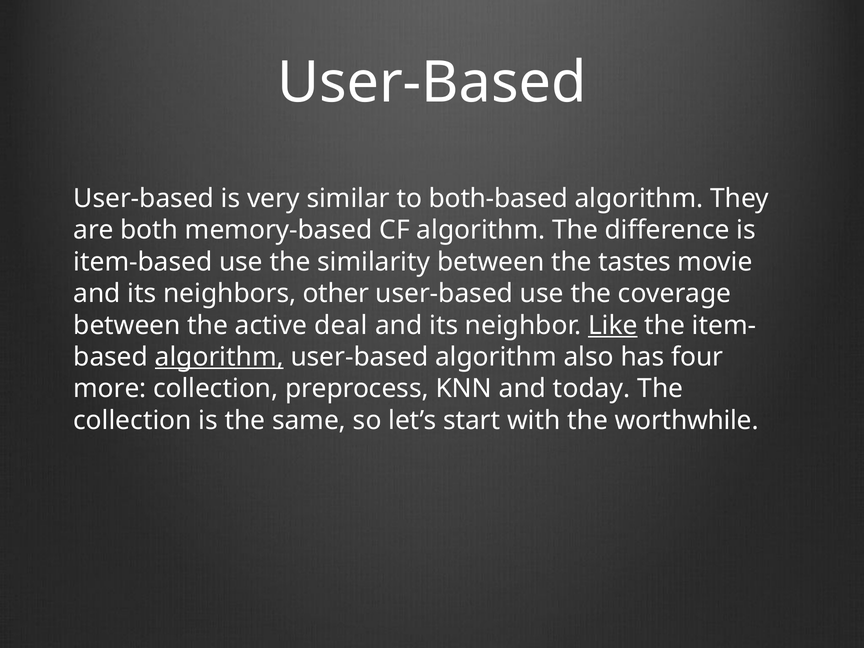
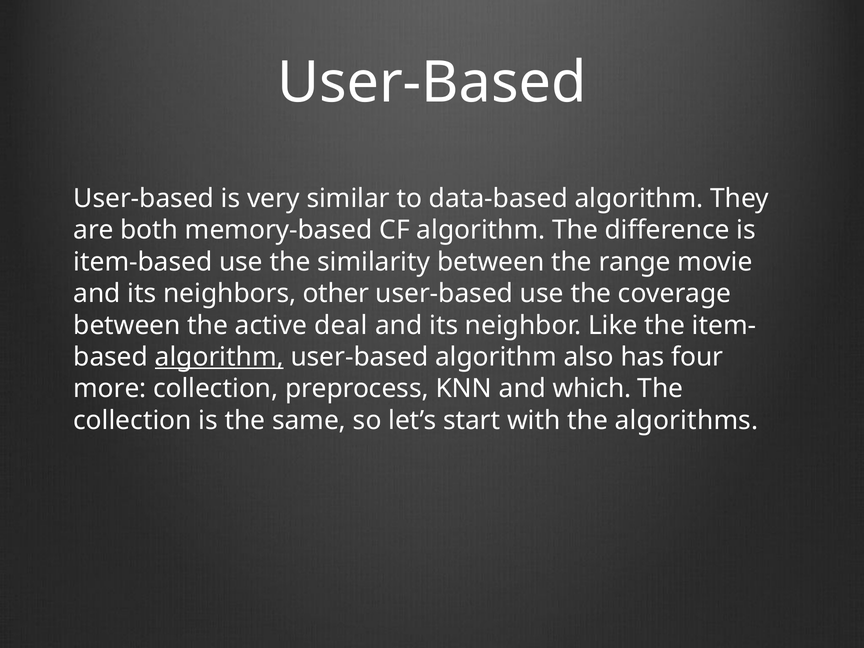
both-based: both-based -> data-based
tastes: tastes -> range
Like underline: present -> none
today: today -> which
worthwhile: worthwhile -> algorithms
